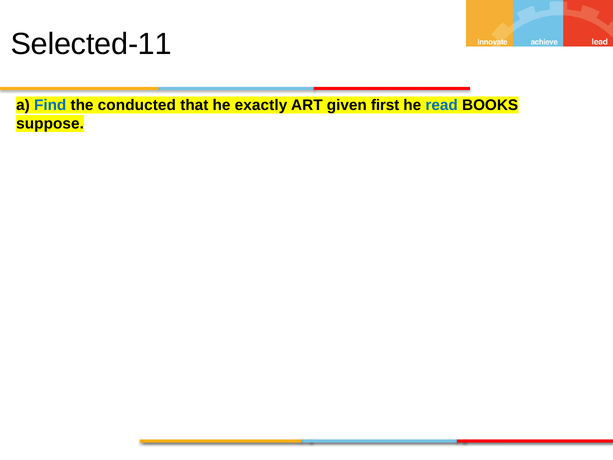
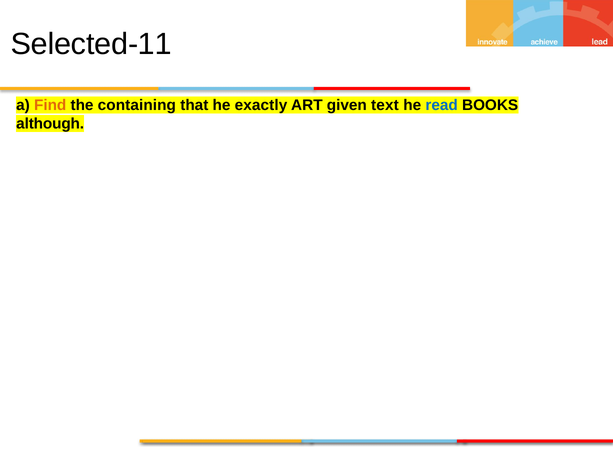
Find colour: blue -> orange
conducted: conducted -> containing
first: first -> text
suppose: suppose -> although
